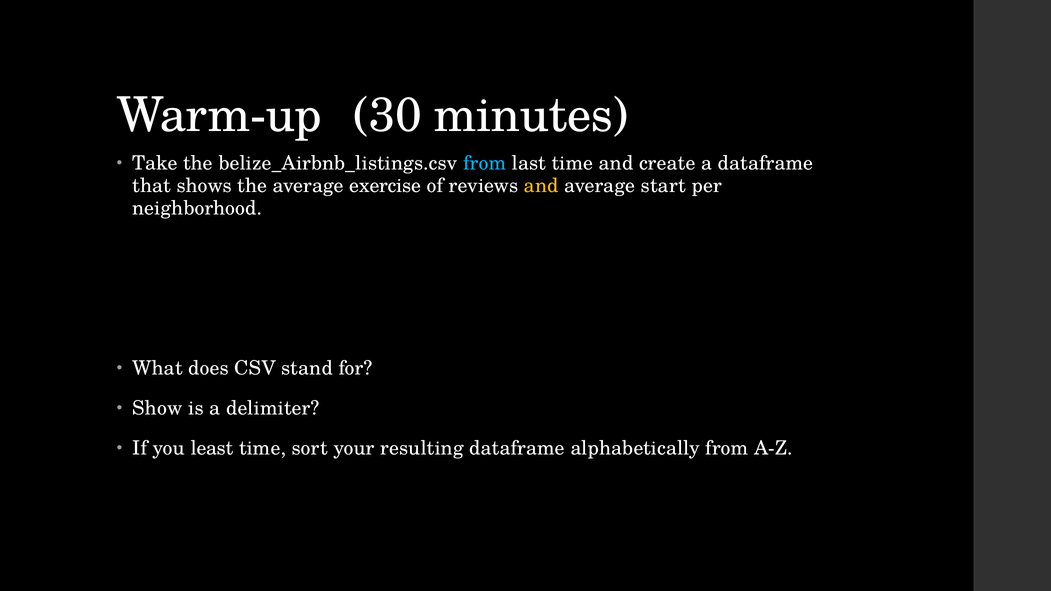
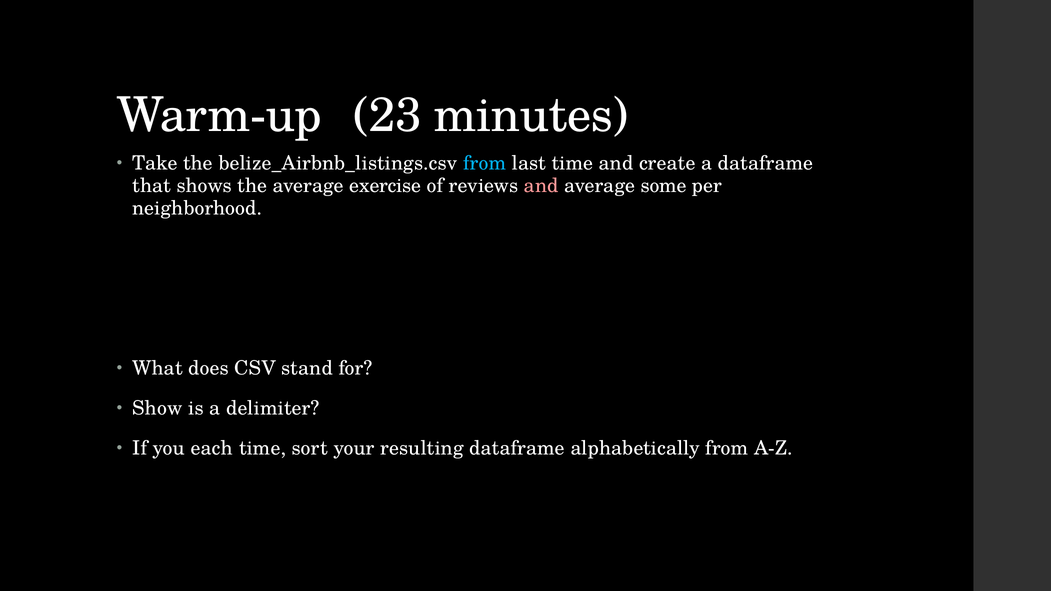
30: 30 -> 23
and at (541, 186) colour: yellow -> pink
start: start -> some
least: least -> each
